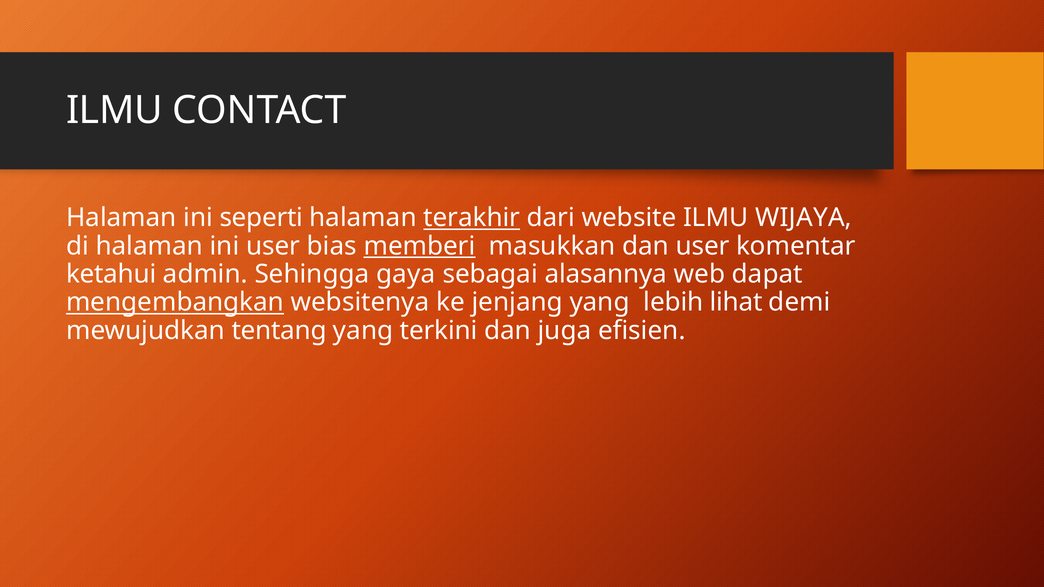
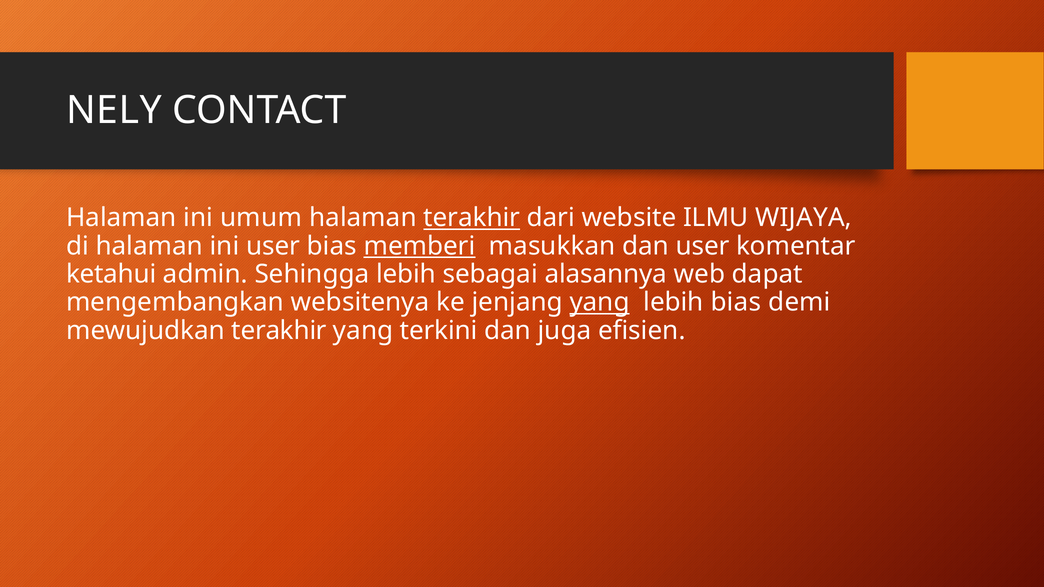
ILMU at (114, 111): ILMU -> NELY
seperti: seperti -> umum
Sehingga gaya: gaya -> lebih
mengembangkan underline: present -> none
yang at (600, 302) underline: none -> present
lebih lihat: lihat -> bias
mewujudkan tentang: tentang -> terakhir
